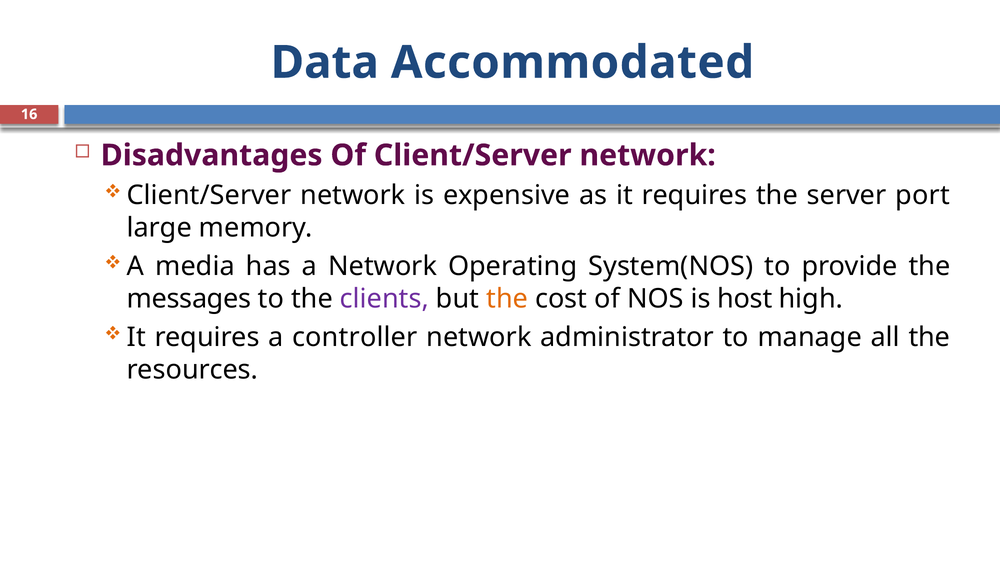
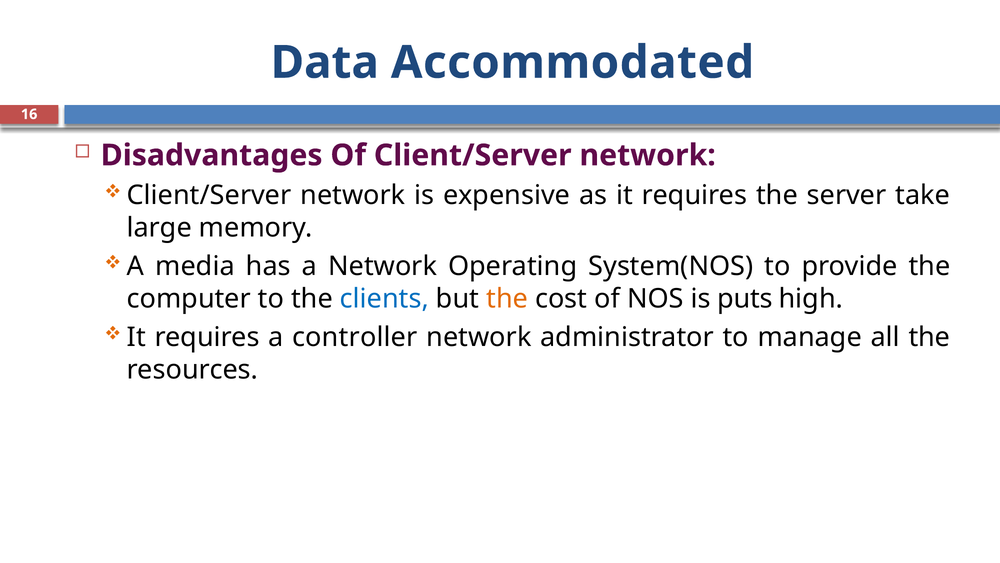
port: port -> take
messages: messages -> computer
clients colour: purple -> blue
host: host -> puts
